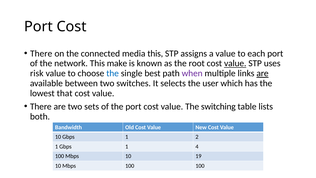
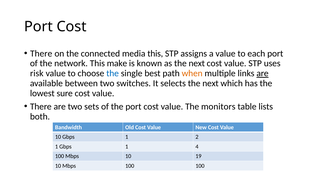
as the root: root -> next
value at (235, 63) underline: present -> none
when colour: purple -> orange
selects the user: user -> next
that: that -> sure
switching: switching -> monitors
